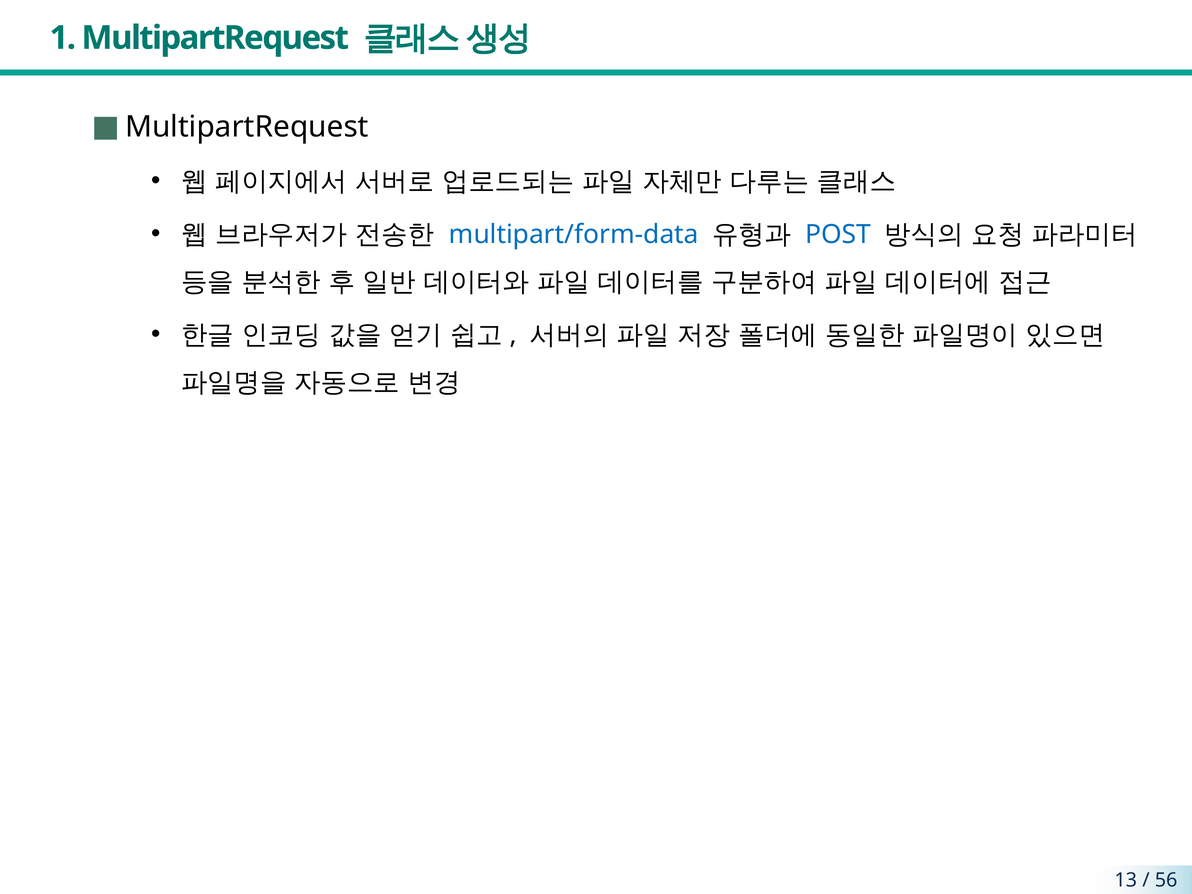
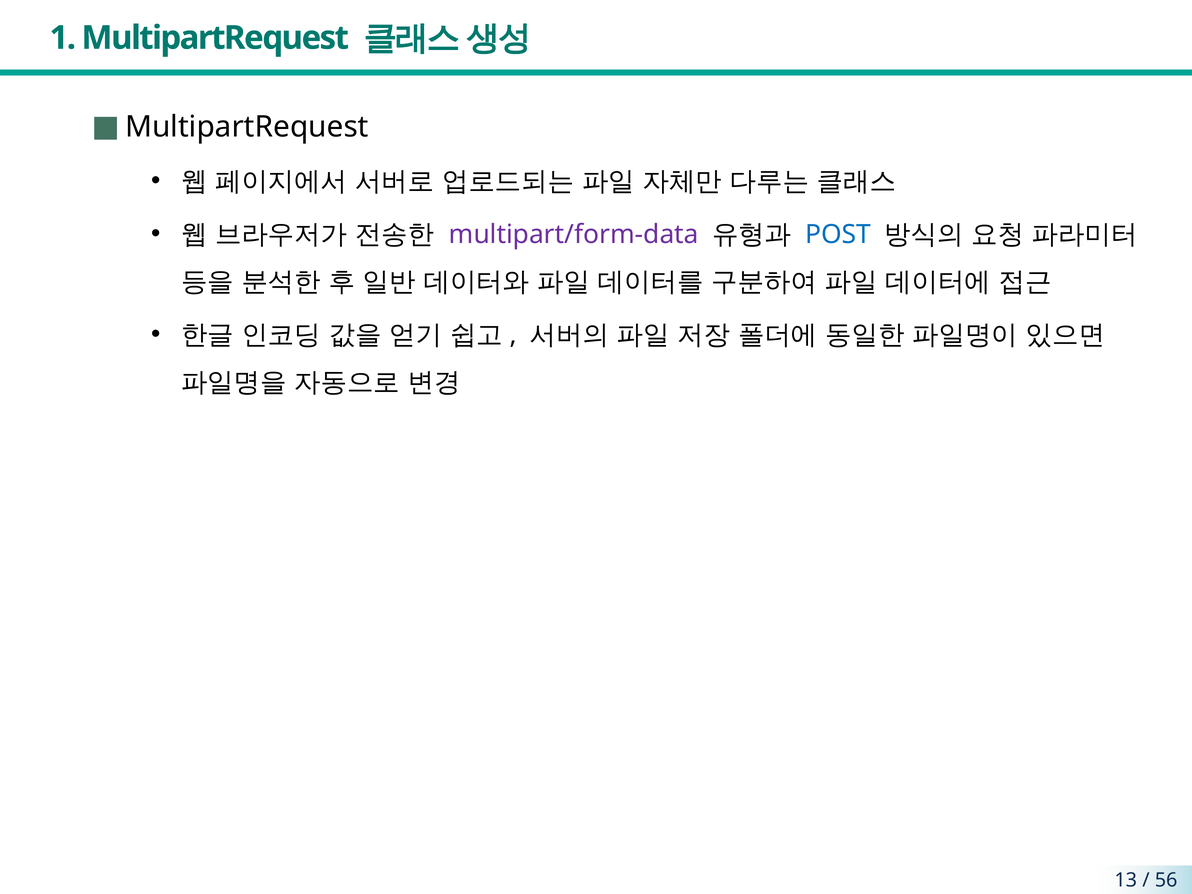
multipart/form-data colour: blue -> purple
